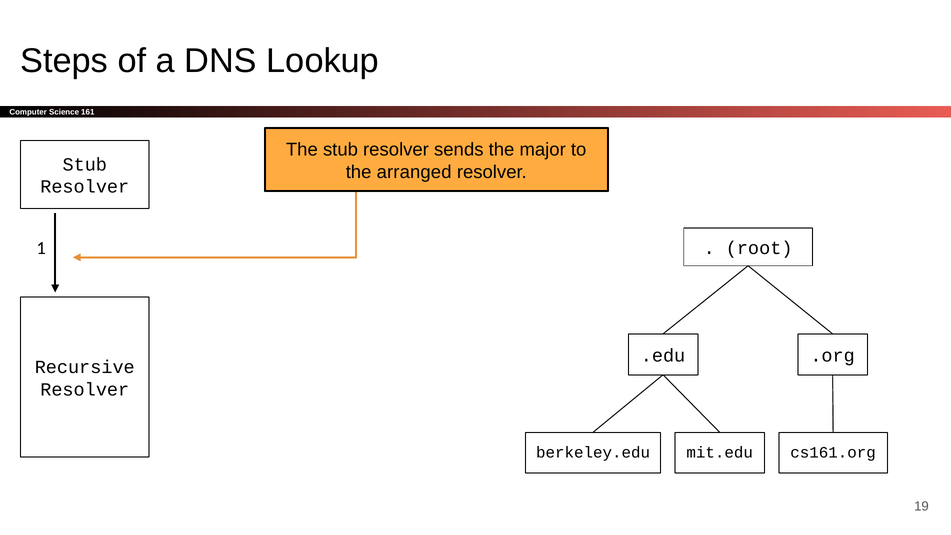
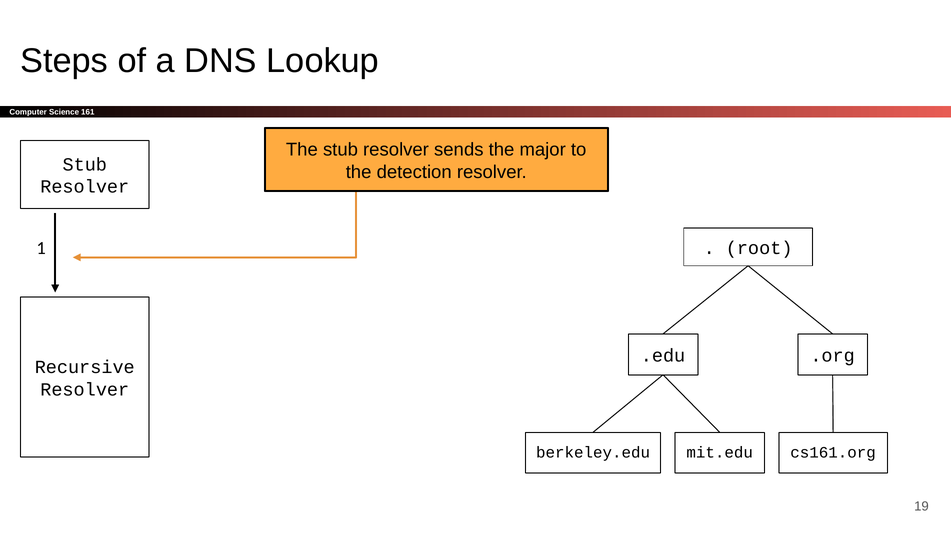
arranged: arranged -> detection
